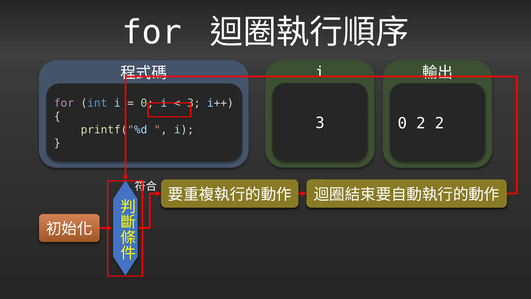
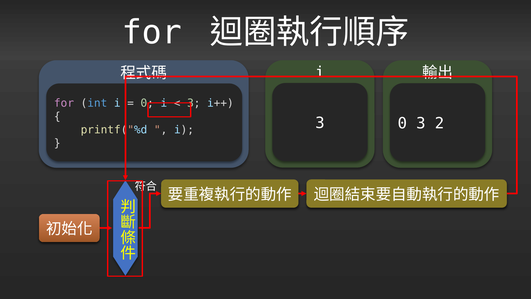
0 2: 2 -> 3
